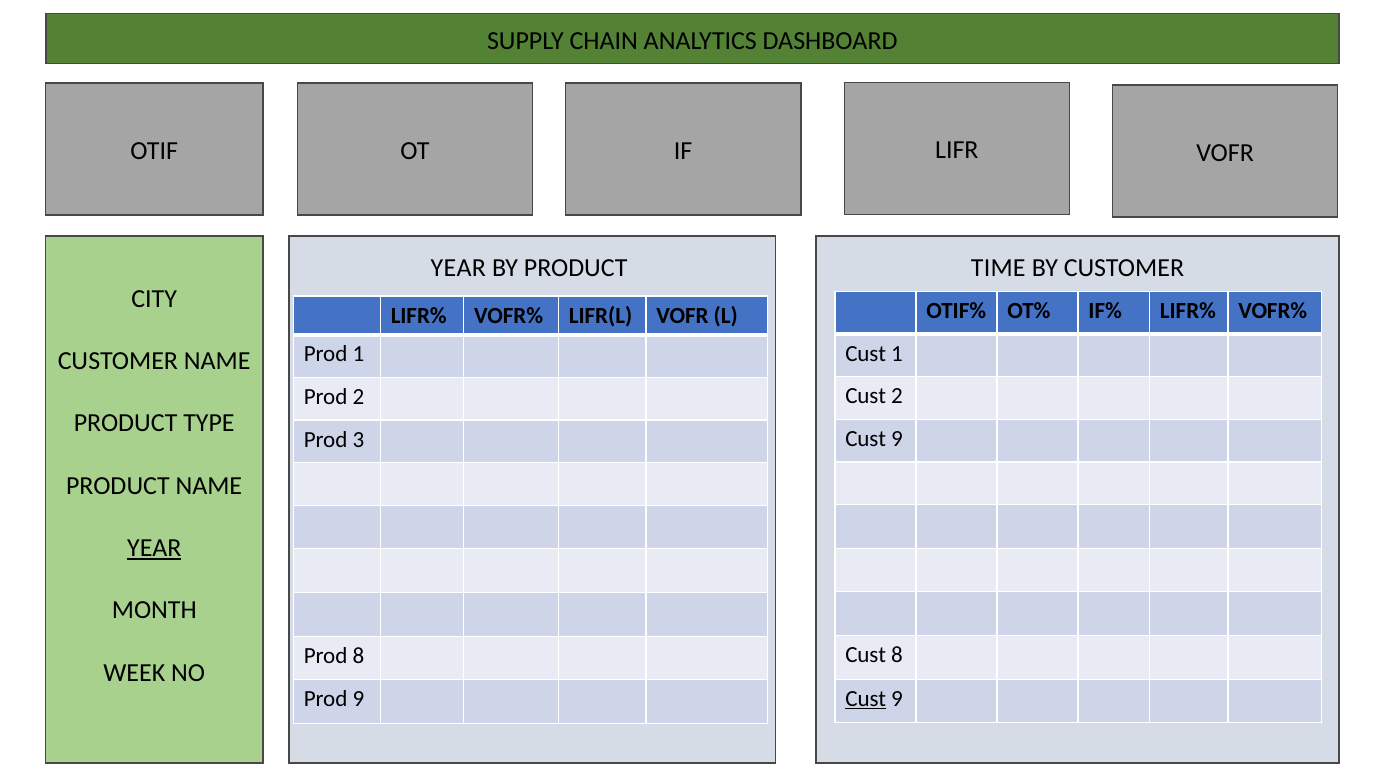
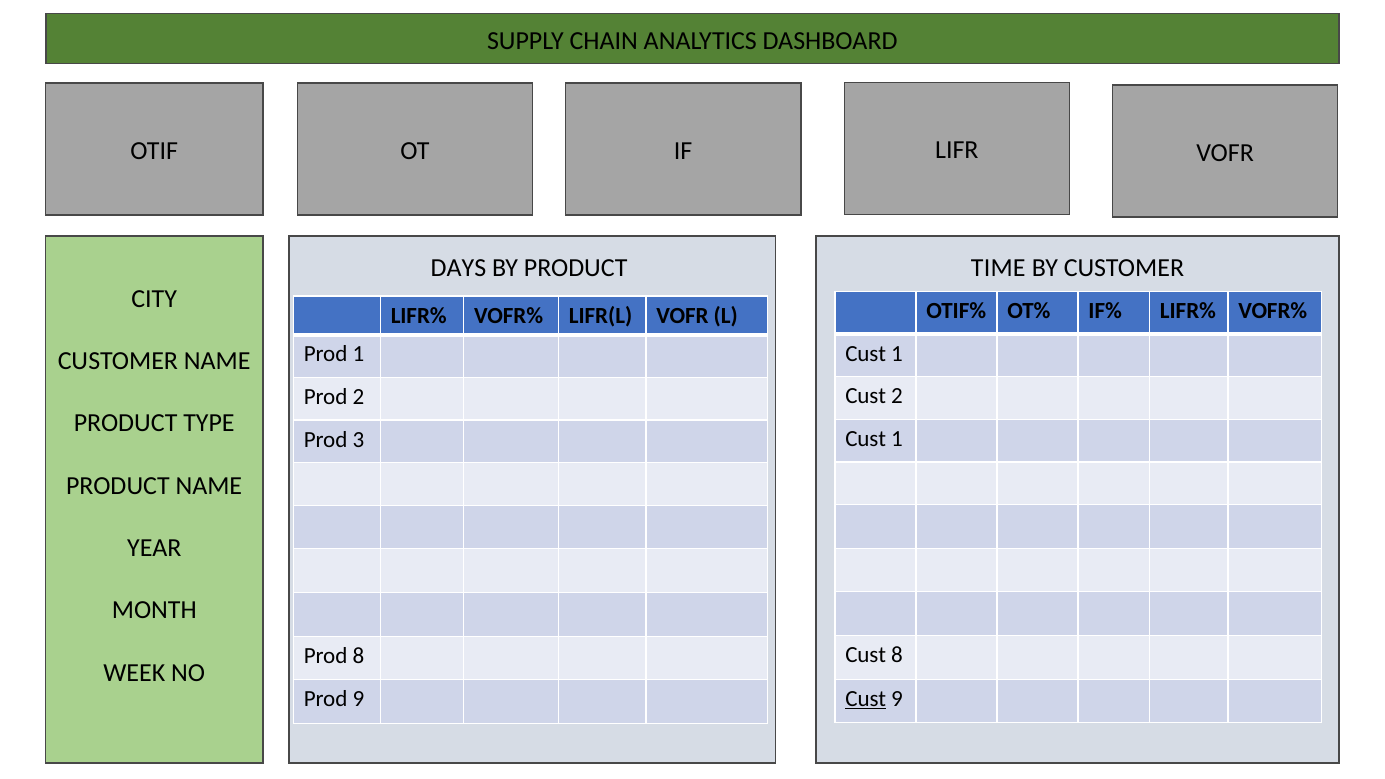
YEAR at (458, 268): YEAR -> DAYS
9 at (897, 439): 9 -> 1
YEAR at (154, 548) underline: present -> none
